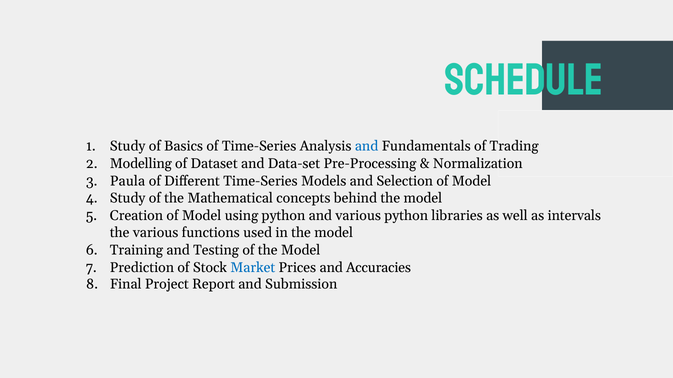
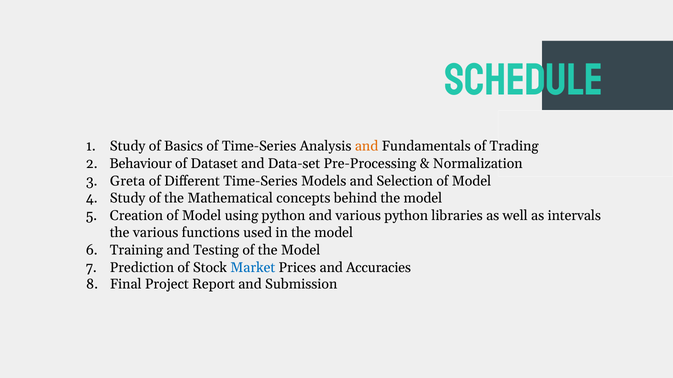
and at (367, 147) colour: blue -> orange
Modelling: Modelling -> Behaviour
Paula: Paula -> Greta
